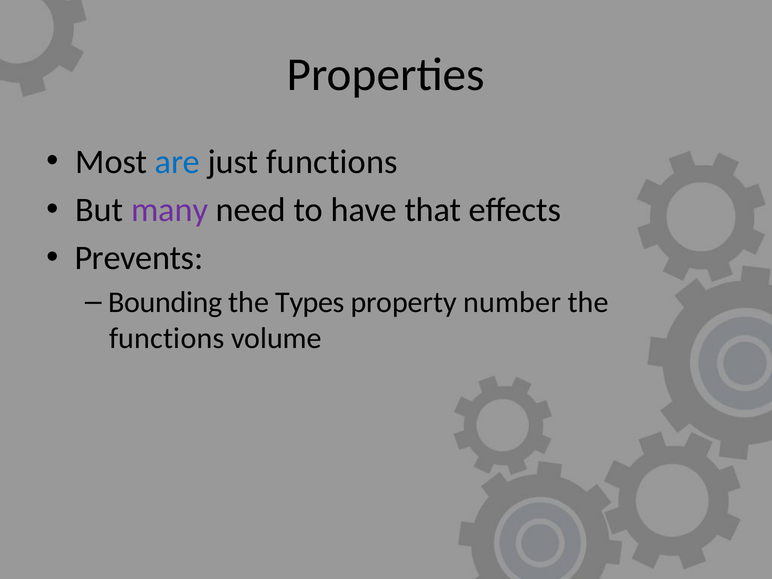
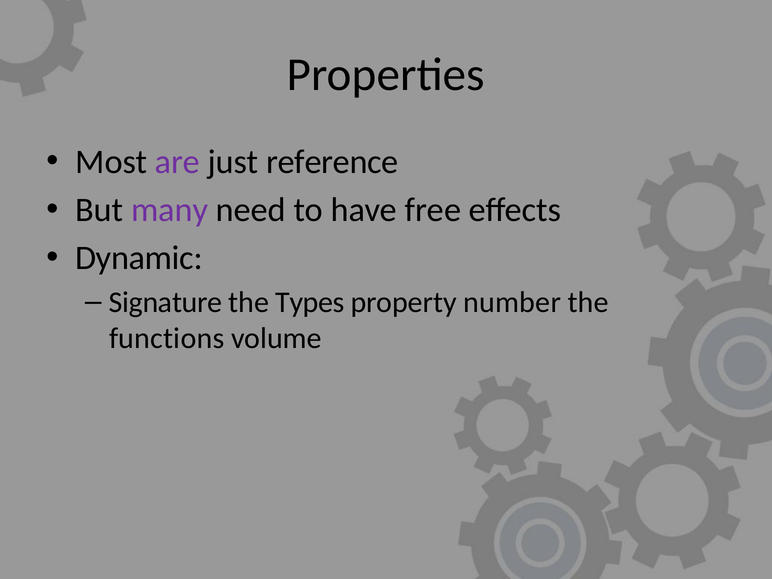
are colour: blue -> purple
just functions: functions -> reference
that: that -> free
Prevents: Prevents -> Dynamic
Bounding: Bounding -> Signature
